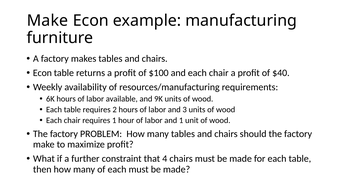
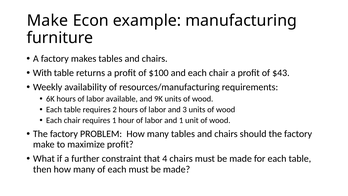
Econ at (42, 73): Econ -> With
$40: $40 -> $43
